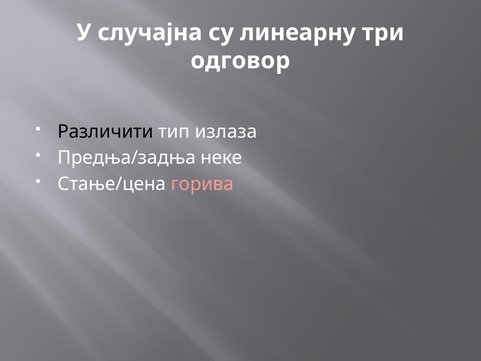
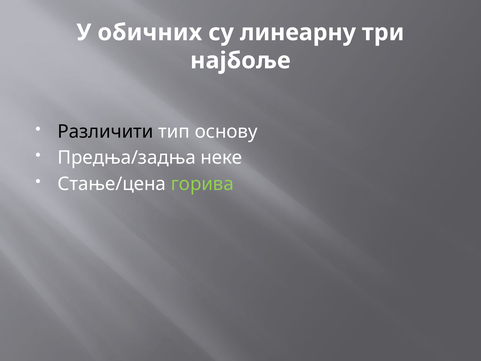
случајна: случајна -> обичних
одговор: одговор -> најбоље
излаза: излаза -> основу
горива colour: pink -> light green
